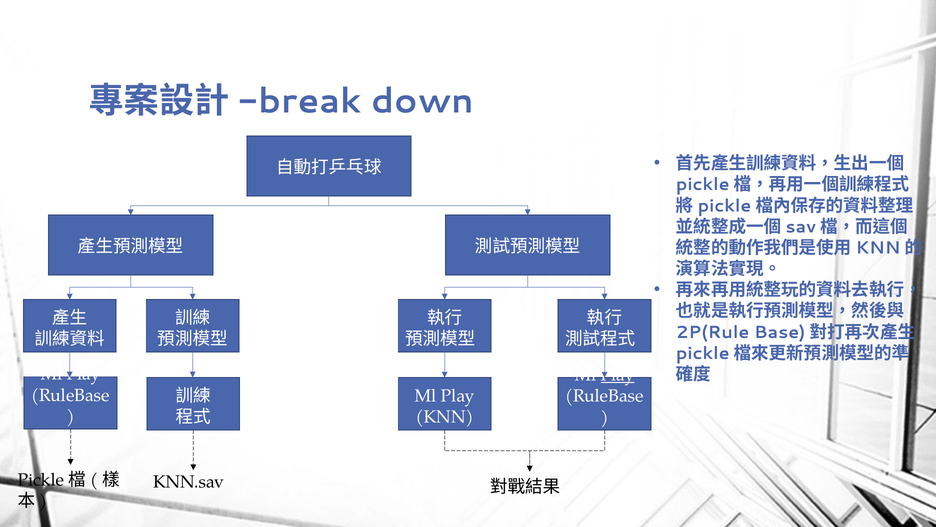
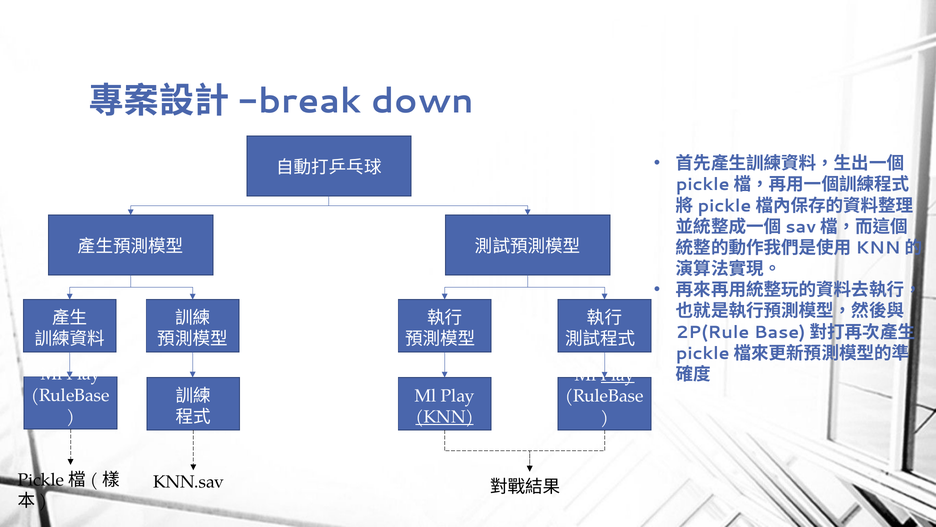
KNN underline: none -> present
